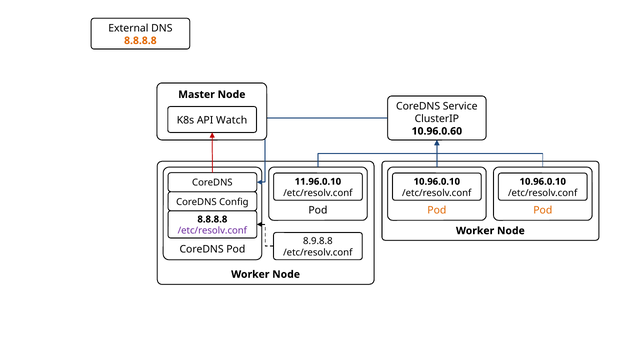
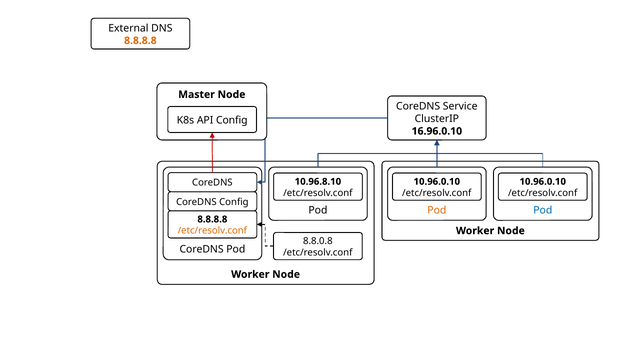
API Watch: Watch -> Config
10.96.0.60: 10.96.0.60 -> 16.96.0.10
11.96.0.10: 11.96.0.10 -> 10.96.8.10
Pod at (543, 210) colour: orange -> blue
/etc/resolv.conf at (212, 231) colour: purple -> orange
8.9.8.8: 8.9.8.8 -> 8.8.0.8
